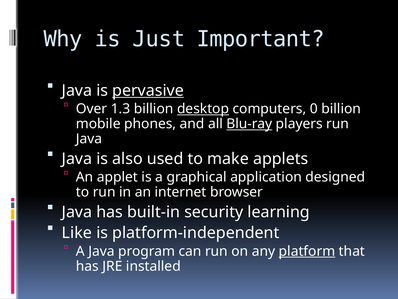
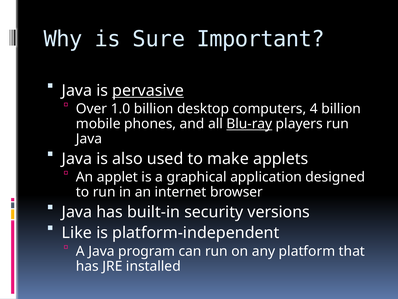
Just: Just -> Sure
1.3: 1.3 -> 1.0
desktop underline: present -> none
0: 0 -> 4
learning: learning -> versions
platform underline: present -> none
